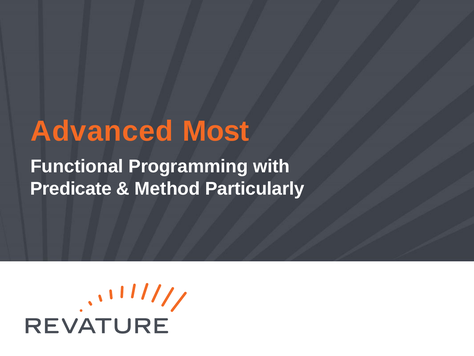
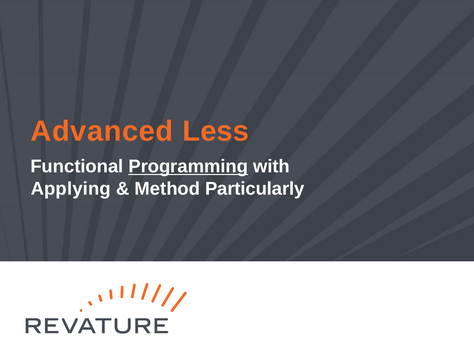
Most: Most -> Less
Programming underline: none -> present
Predicate: Predicate -> Applying
